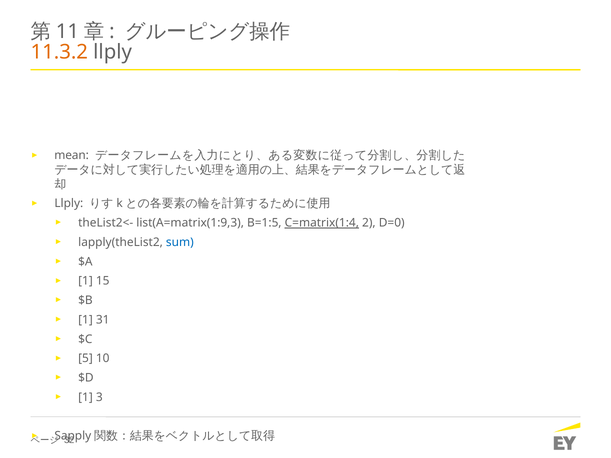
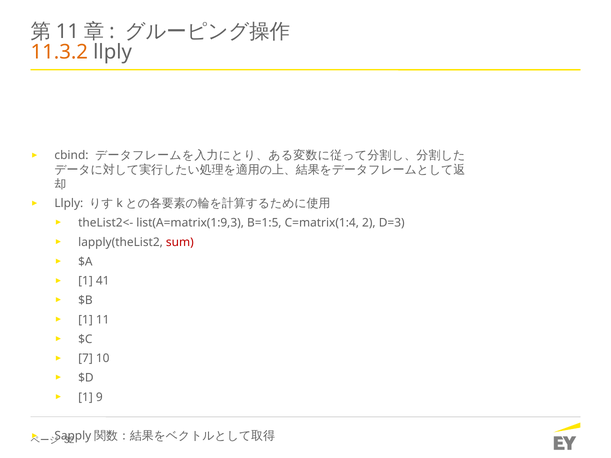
mean: mean -> cbind
C=matrix(1:4 underline: present -> none
D=0: D=0 -> D=3
sum colour: blue -> red
15: 15 -> 41
1 31: 31 -> 11
5: 5 -> 7
3: 3 -> 9
